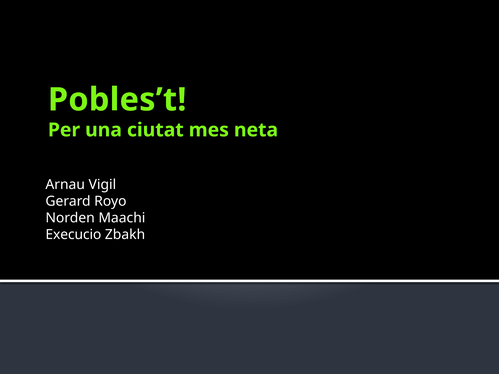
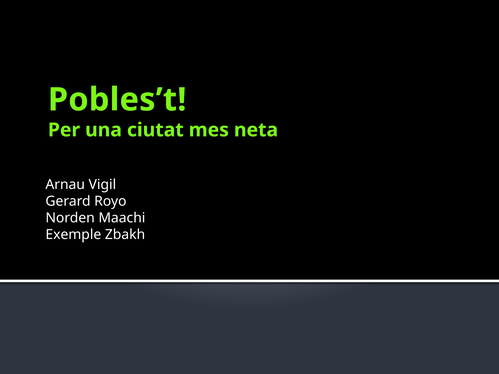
Execucio: Execucio -> Exemple
